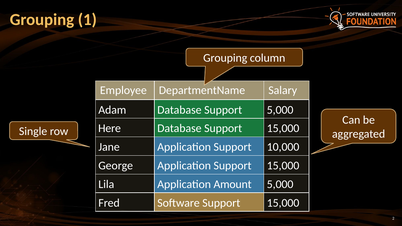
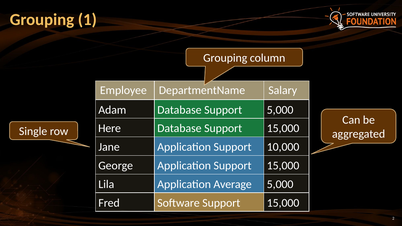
Amount: Amount -> Average
